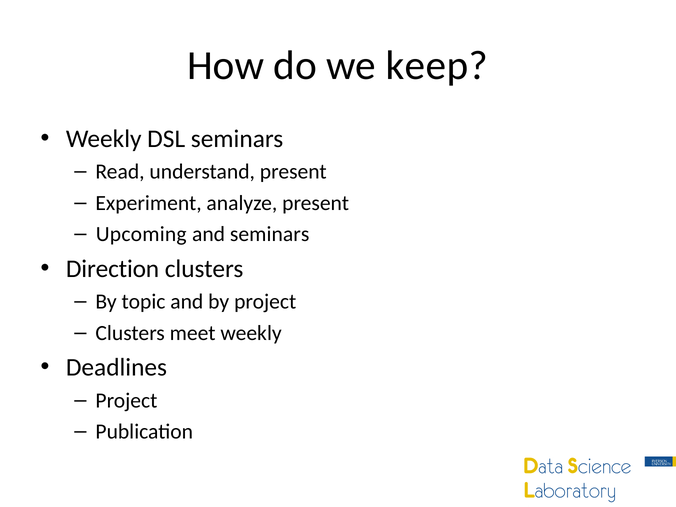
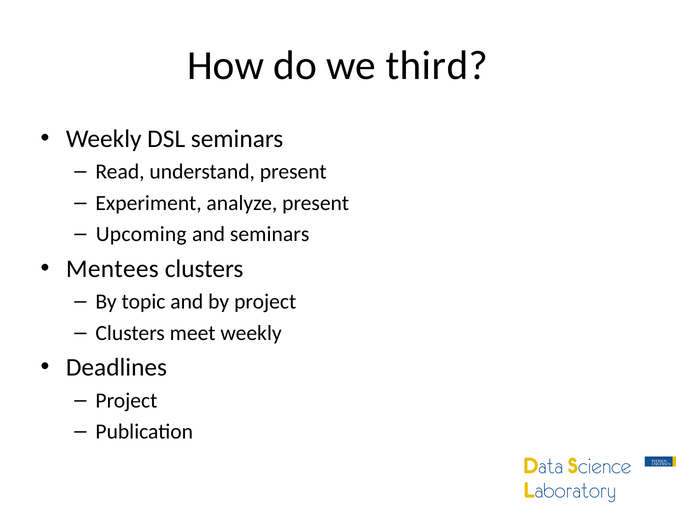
keep: keep -> third
Direction: Direction -> Mentees
